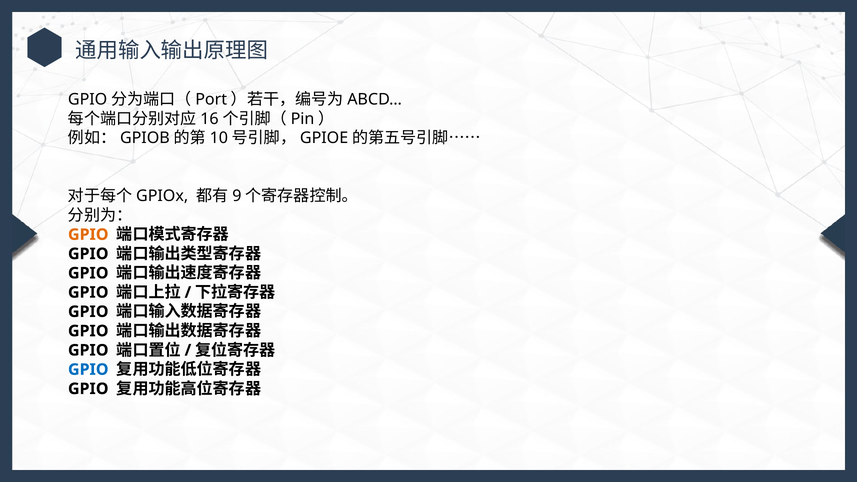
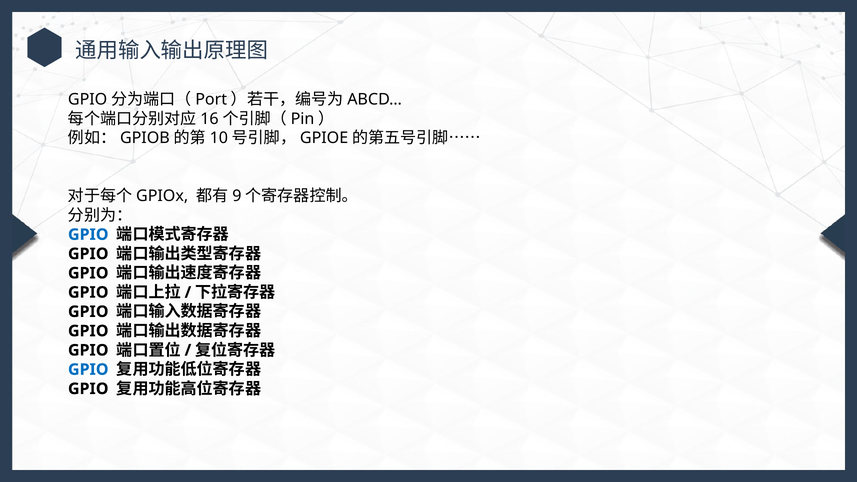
GPIO at (88, 235) colour: orange -> blue
